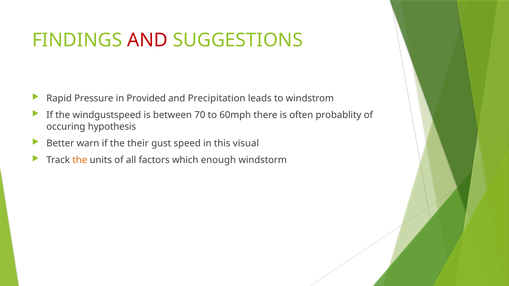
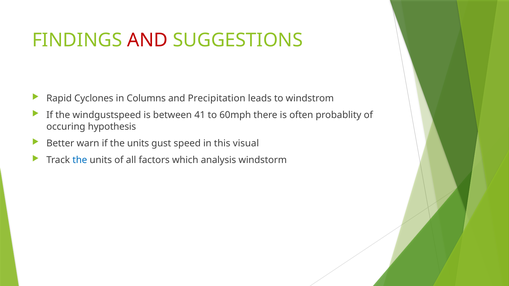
Pressure: Pressure -> Cyclones
Provided: Provided -> Columns
70: 70 -> 41
if the their: their -> units
the at (80, 160) colour: orange -> blue
enough: enough -> analysis
